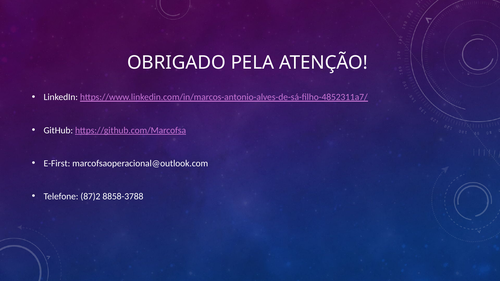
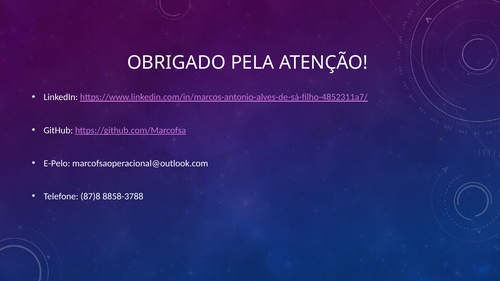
E-First: E-First -> E-Pelo
87)2: 87)2 -> 87)8
